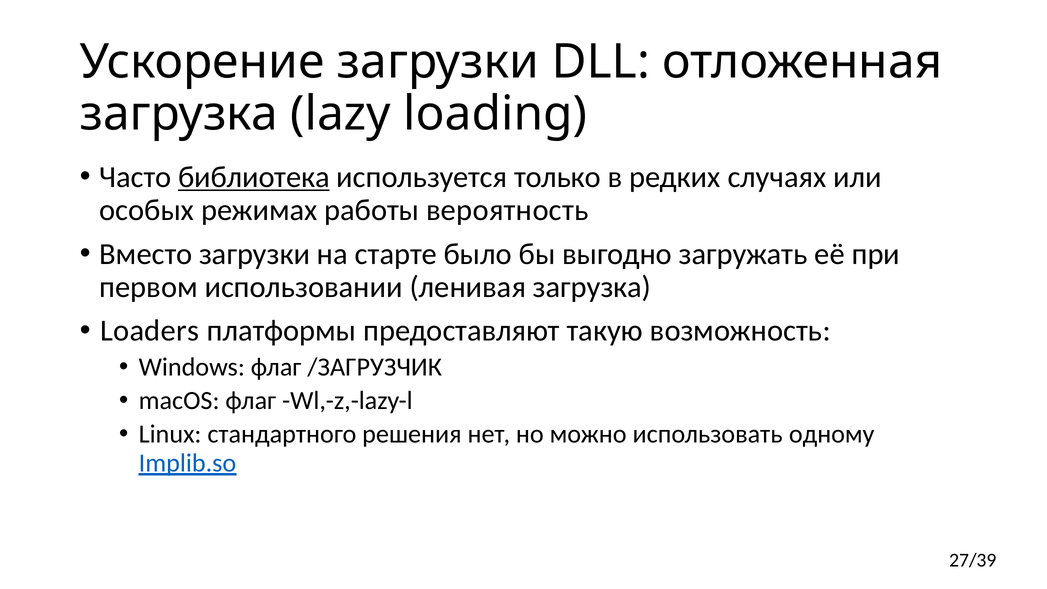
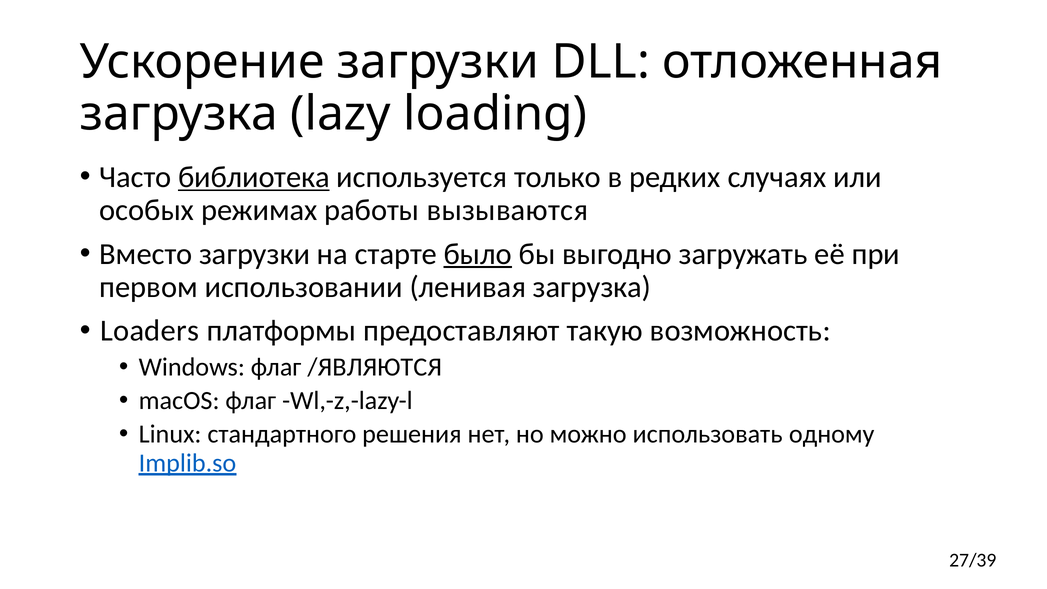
вероятность: вероятность -> вызываются
было underline: none -> present
/ЗАГРУЗЧИК: /ЗАГРУЗЧИК -> /ЯВЛЯЮТСЯ
